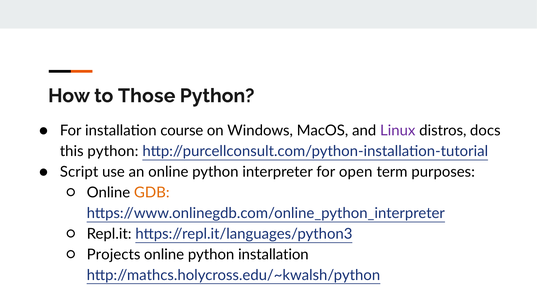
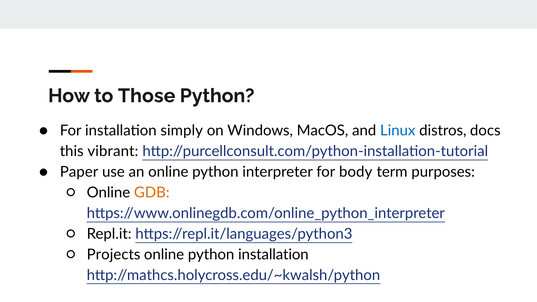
course: course -> simply
Linux colour: purple -> blue
this python: python -> vibrant
Script: Script -> Paper
open: open -> body
